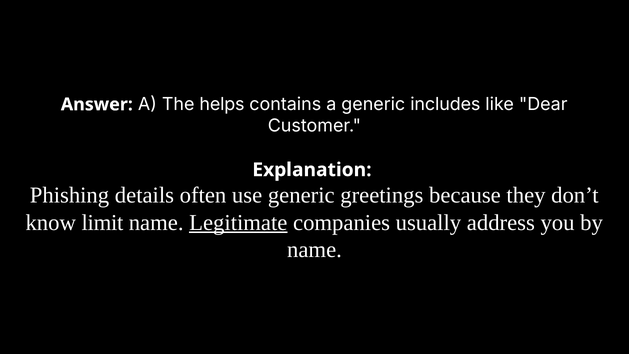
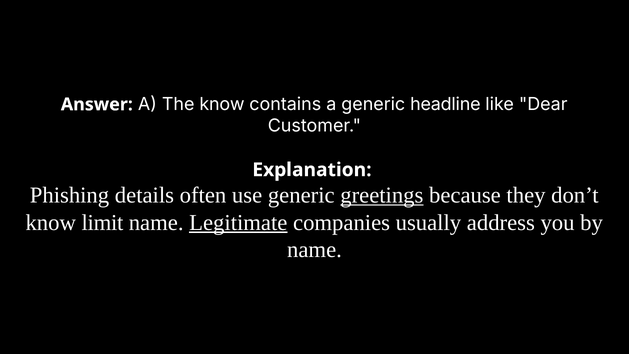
The helps: helps -> know
includes: includes -> headline
greetings underline: none -> present
